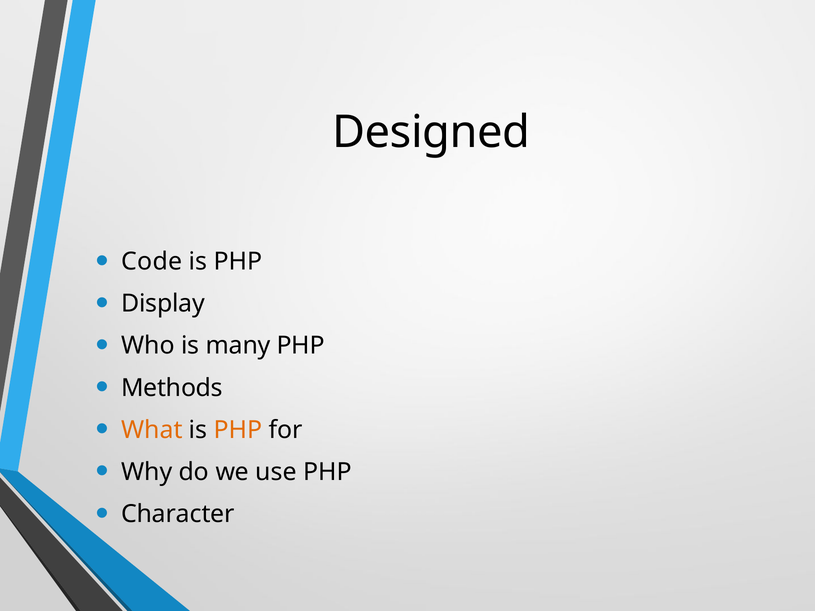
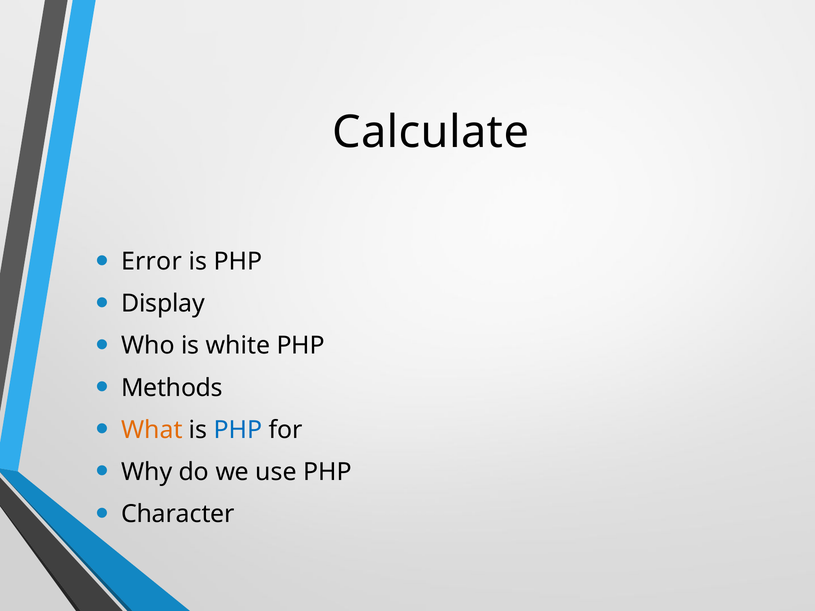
Designed: Designed -> Calculate
Code: Code -> Error
many: many -> white
PHP at (238, 430) colour: orange -> blue
